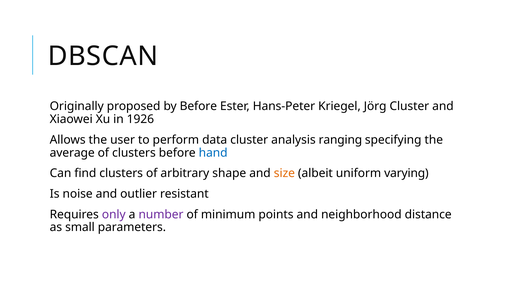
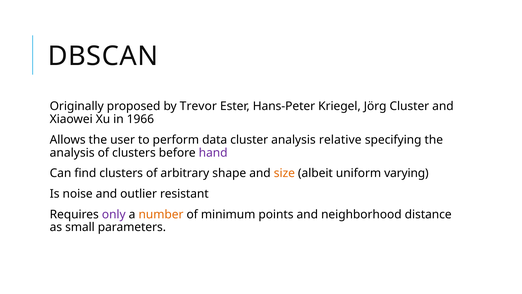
by Before: Before -> Trevor
1926: 1926 -> 1966
ranging: ranging -> relative
average at (72, 153): average -> analysis
hand colour: blue -> purple
number colour: purple -> orange
